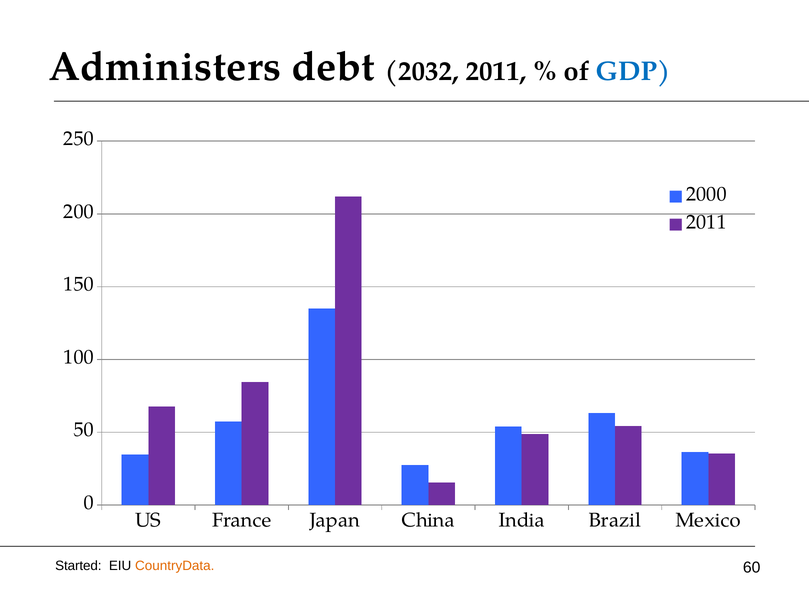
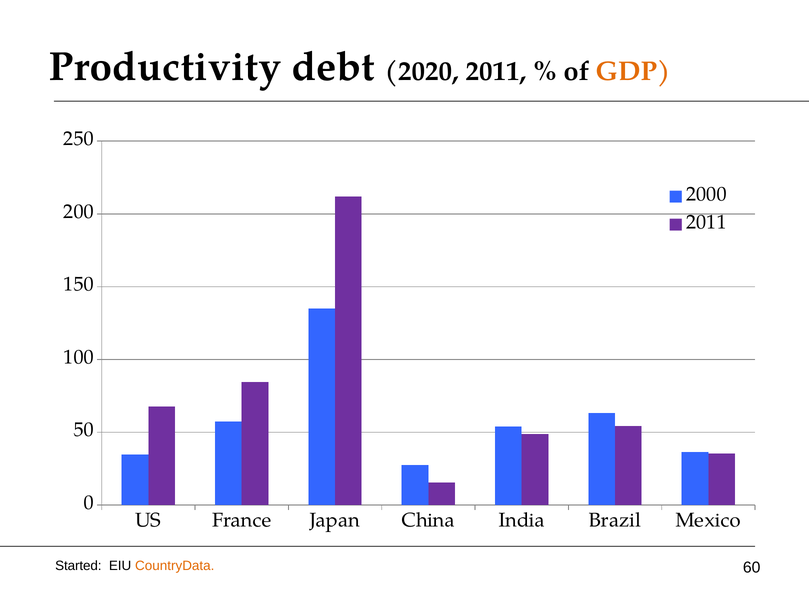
Administers: Administers -> Productivity
2032: 2032 -> 2020
GDP colour: blue -> orange
